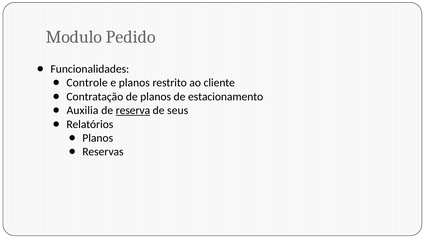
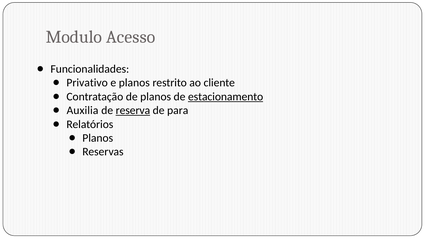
Pedido: Pedido -> Acesso
Controle: Controle -> Privativo
estacionamento underline: none -> present
seus: seus -> para
